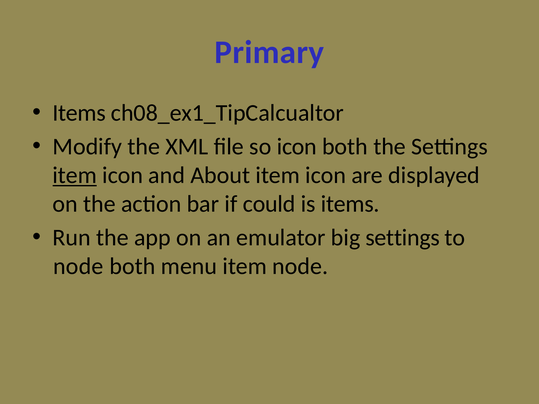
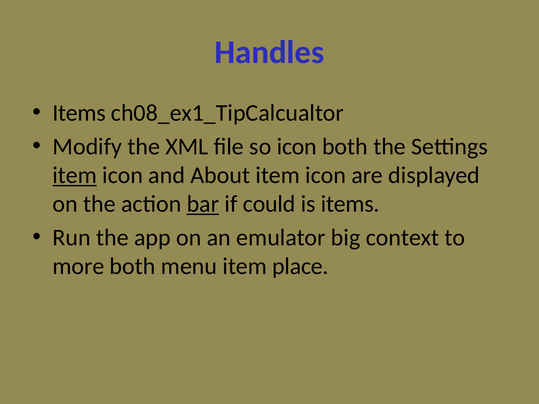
Primary: Primary -> Handles
bar underline: none -> present
big settings: settings -> context
node at (78, 266): node -> more
item node: node -> place
